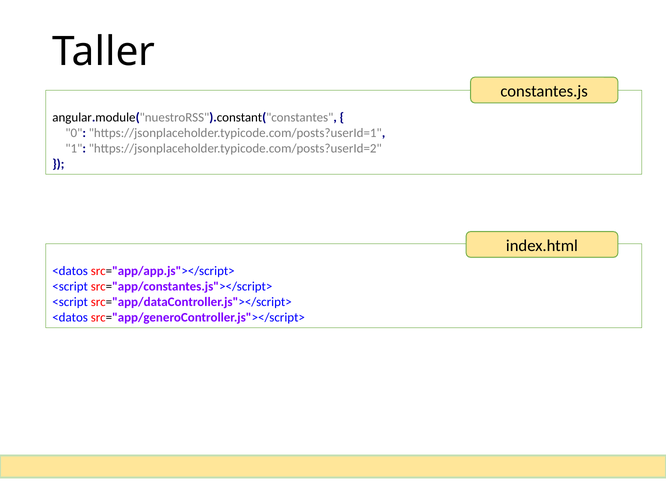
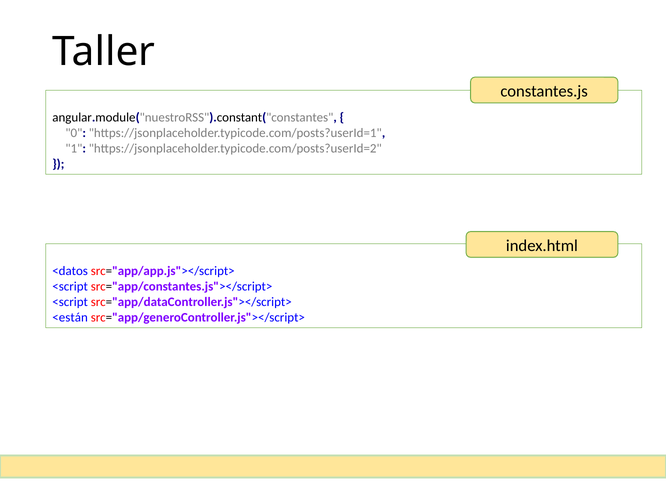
<datos at (70, 318): <datos -> <están
